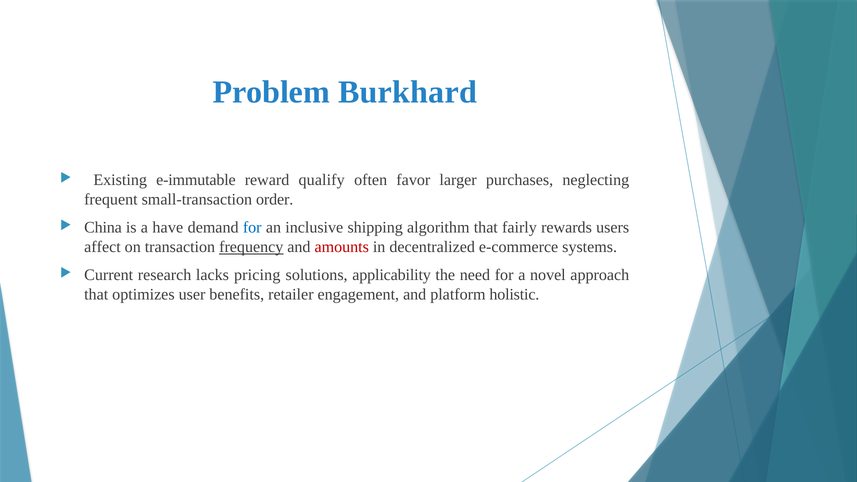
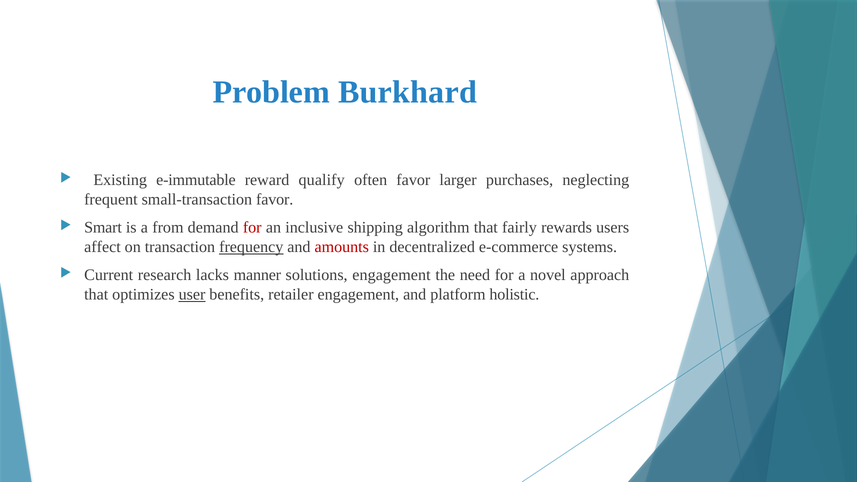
small-transaction order: order -> favor
China: China -> Smart
have: have -> from
for at (252, 228) colour: blue -> red
pricing: pricing -> manner
solutions applicability: applicability -> engagement
user underline: none -> present
